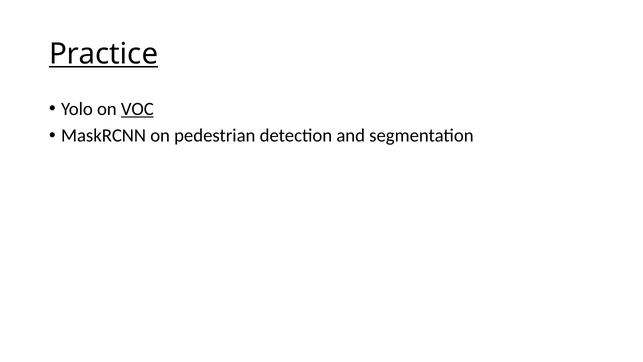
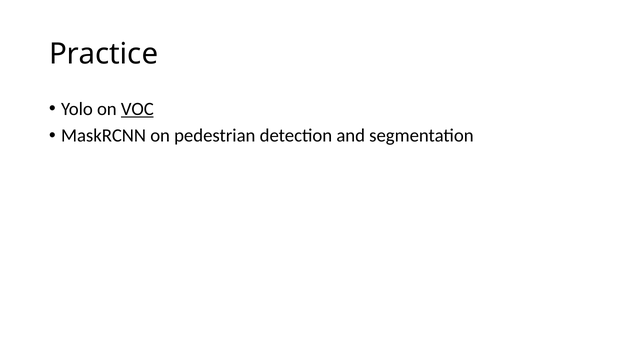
Practice underline: present -> none
